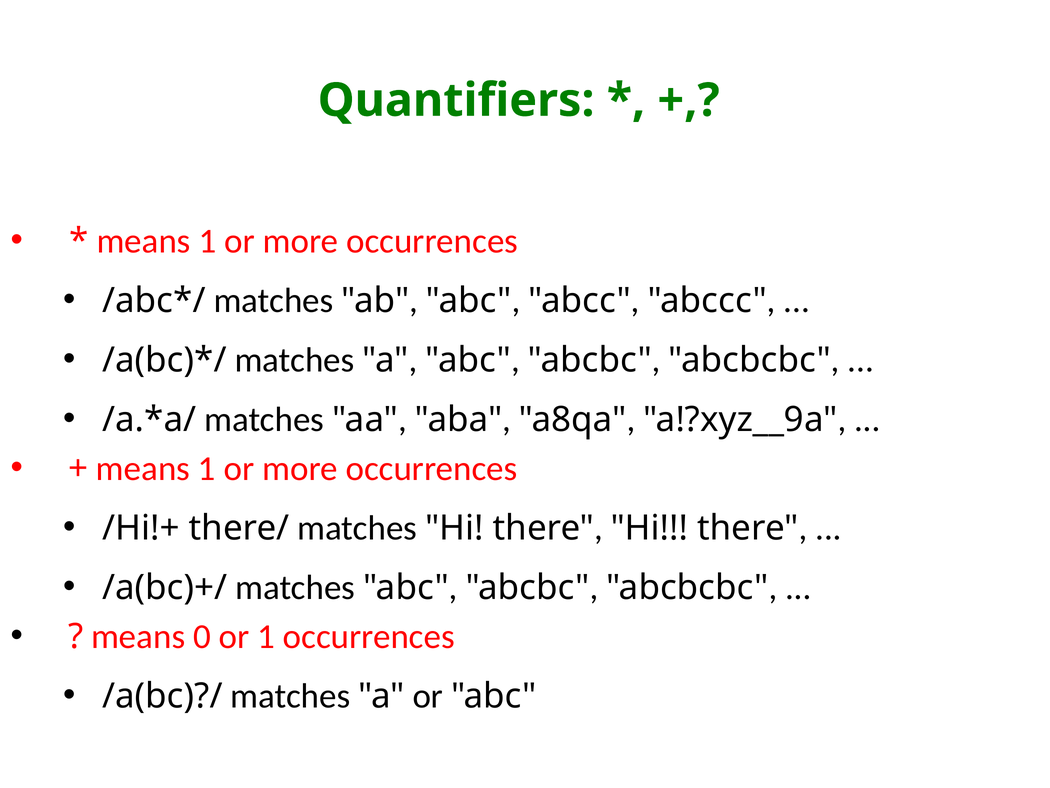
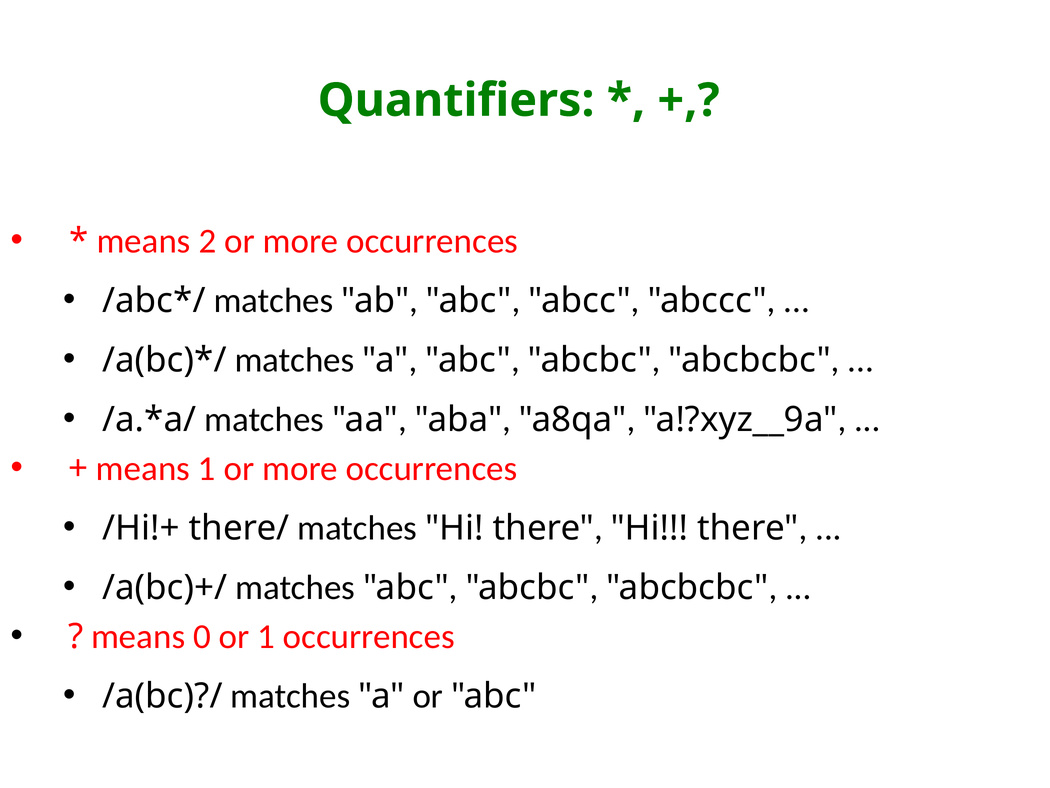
1 at (207, 241): 1 -> 2
